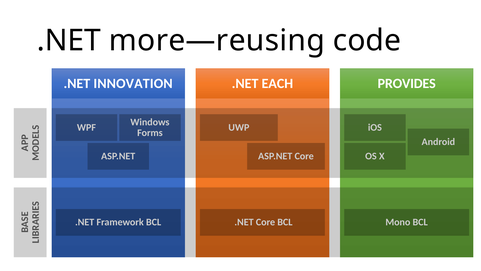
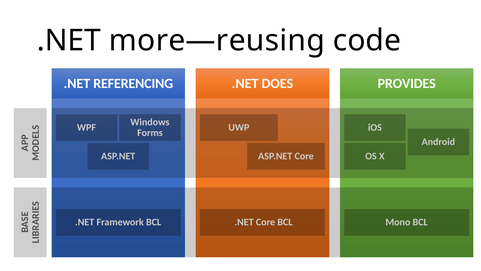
INNOVATION: INNOVATION -> REFERENCING
EACH: EACH -> DOES
